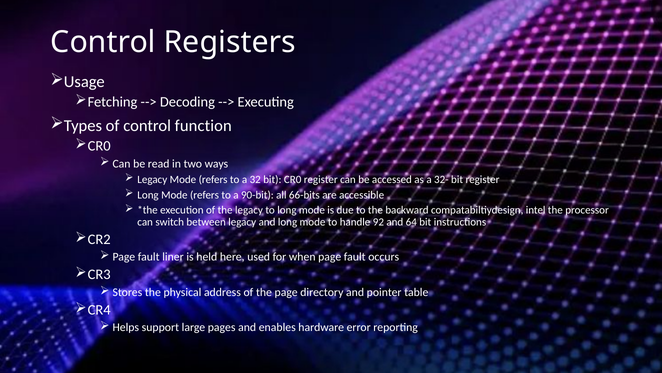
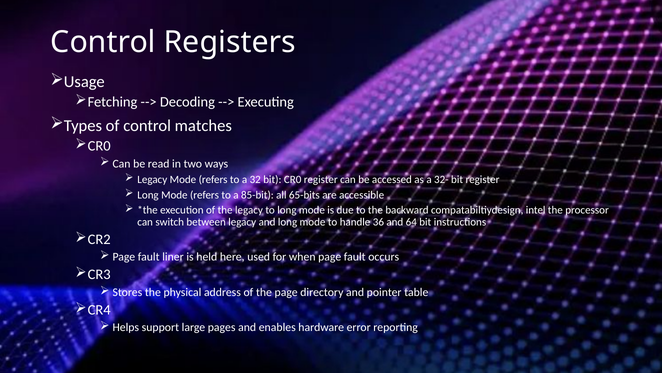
function: function -> matches
90-bit: 90-bit -> 85-bit
66-bits: 66-bits -> 65-bits
92: 92 -> 36
